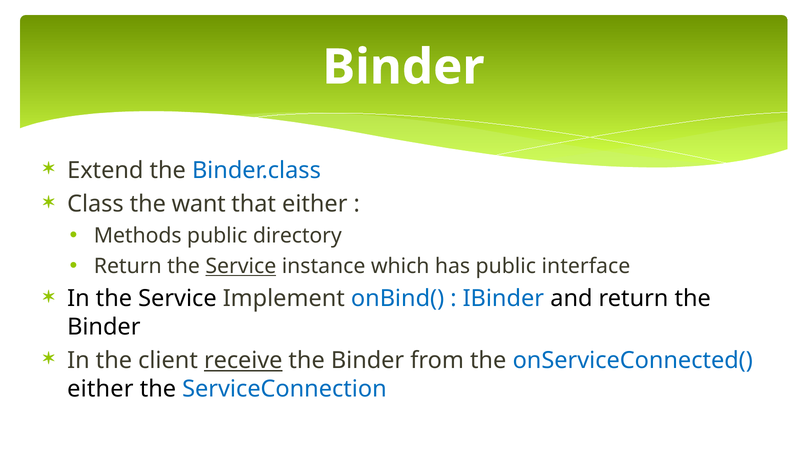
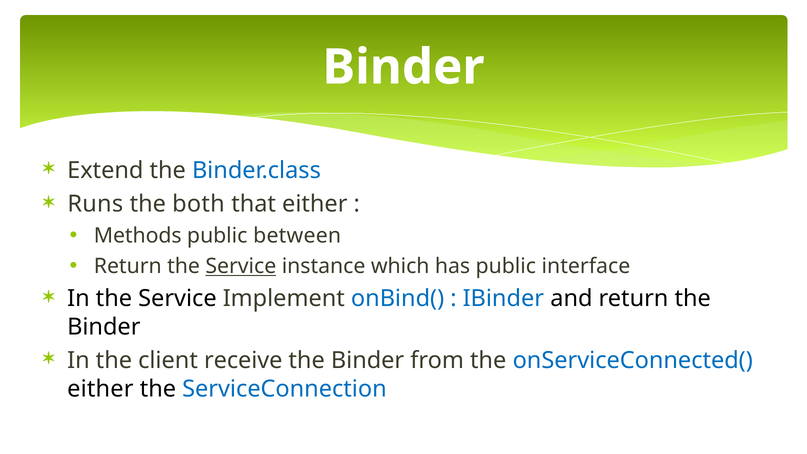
Class: Class -> Runs
want: want -> both
directory: directory -> between
receive underline: present -> none
